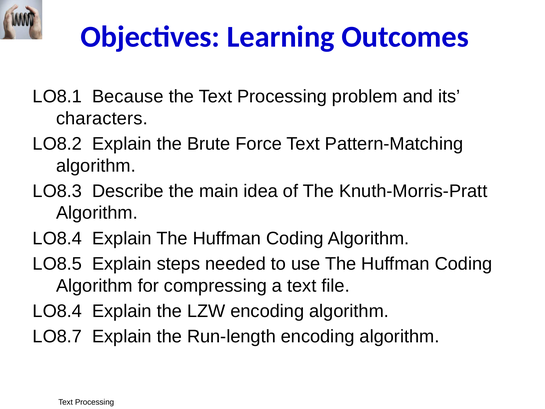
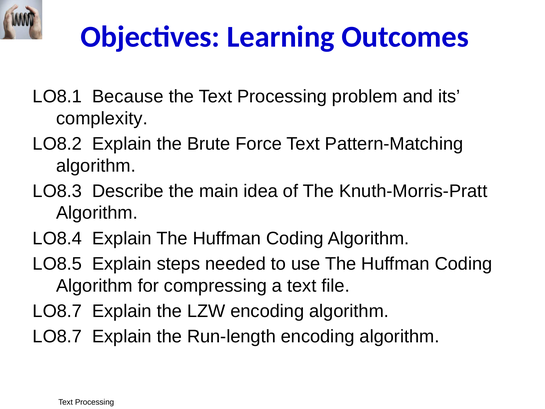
characters: characters -> complexity
LO8.4 at (57, 311): LO8.4 -> LO8.7
